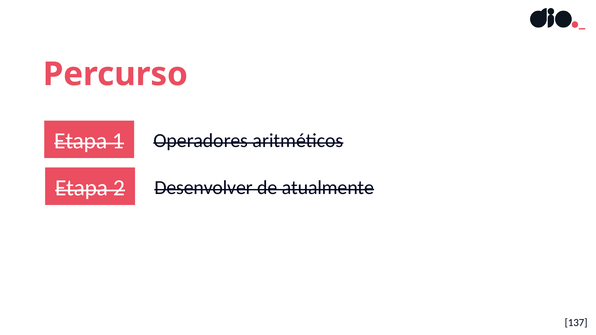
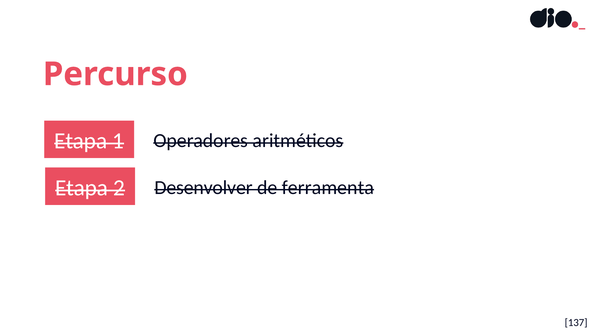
atualmente: atualmente -> ferramenta
